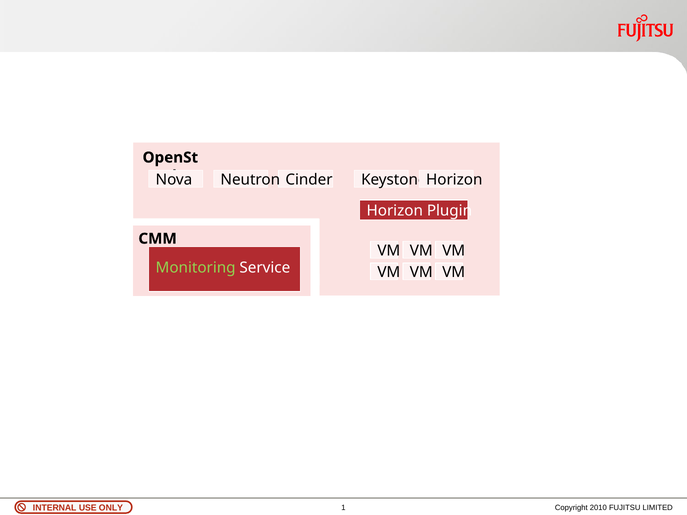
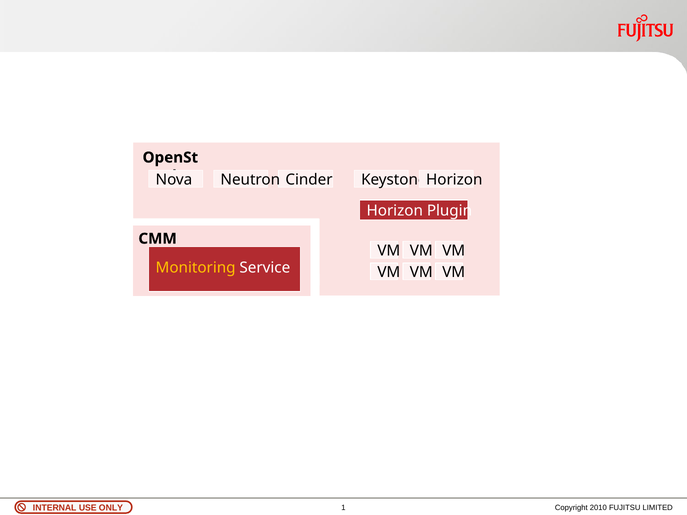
Monitoring colour: light green -> yellow
